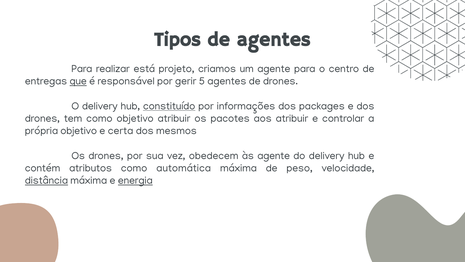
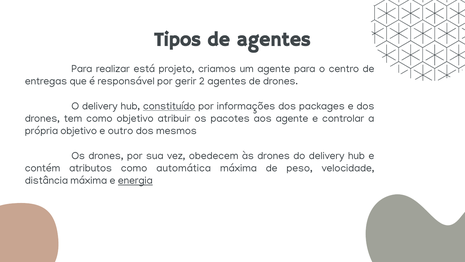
que underline: present -> none
5: 5 -> 2
aos atribuir: atribuir -> agente
certa: certa -> outro
às agente: agente -> drones
distância underline: present -> none
